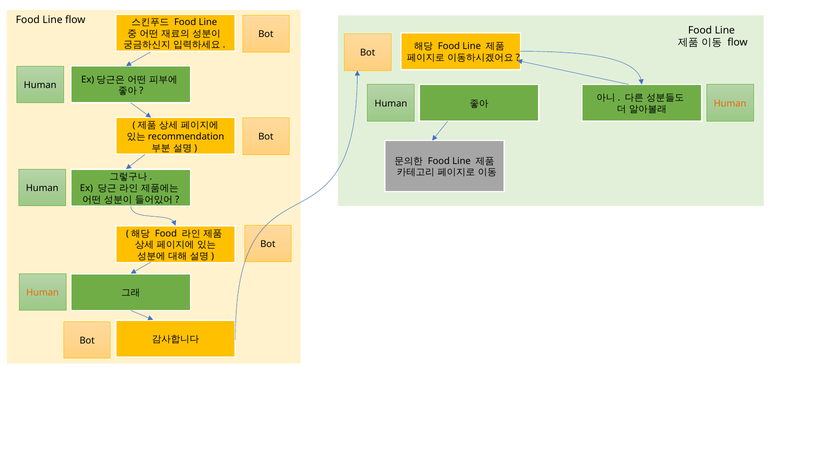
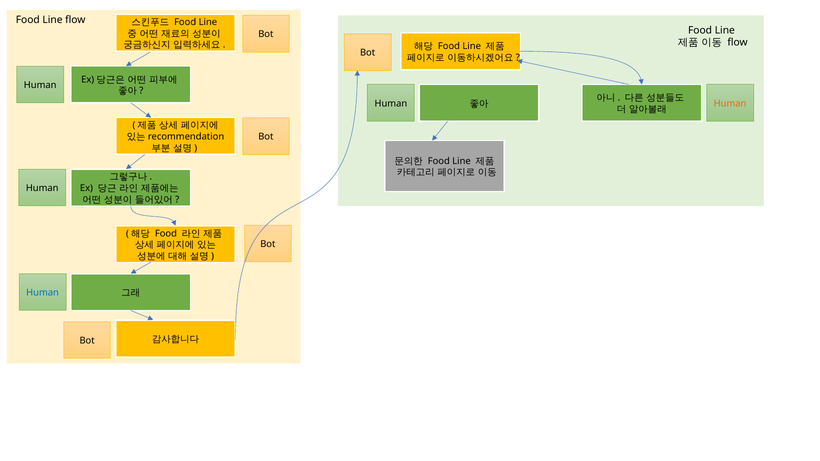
Human at (43, 293) colour: orange -> blue
